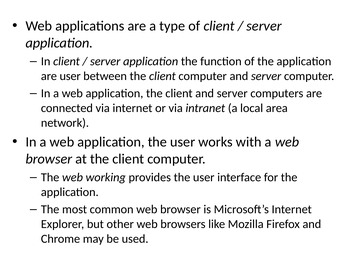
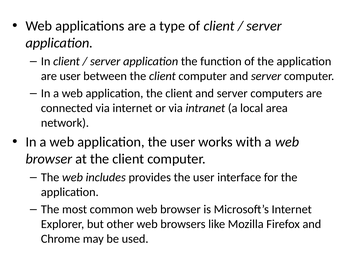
working: working -> includes
